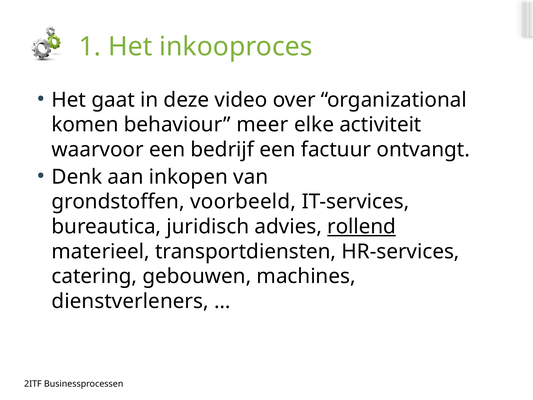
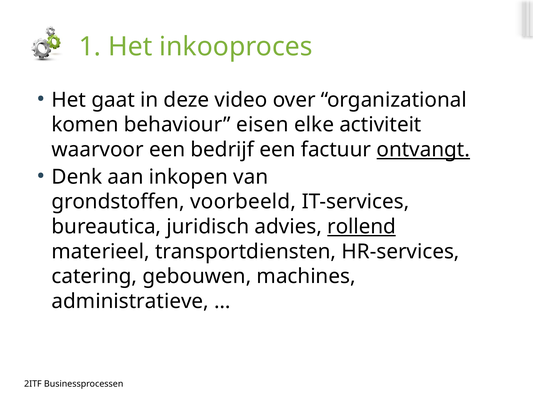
meer: meer -> eisen
ontvangt underline: none -> present
dienstverleners: dienstverleners -> administratieve
